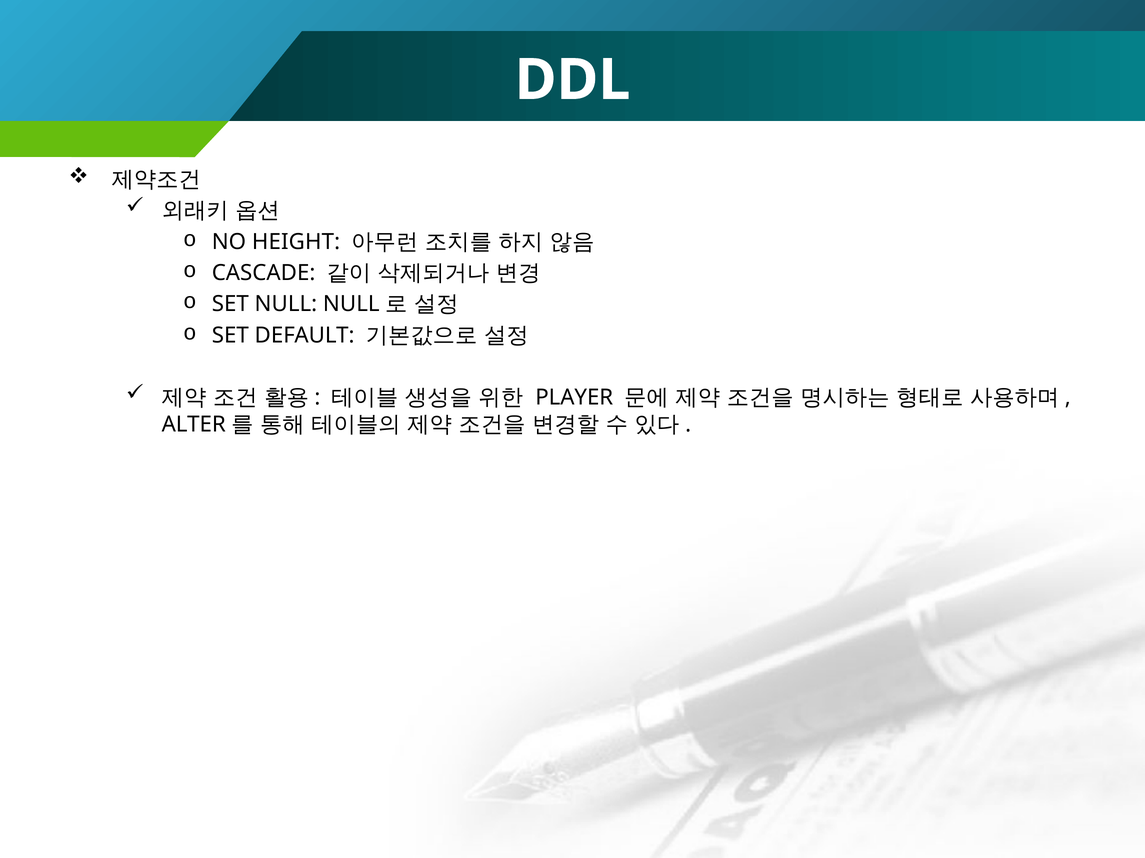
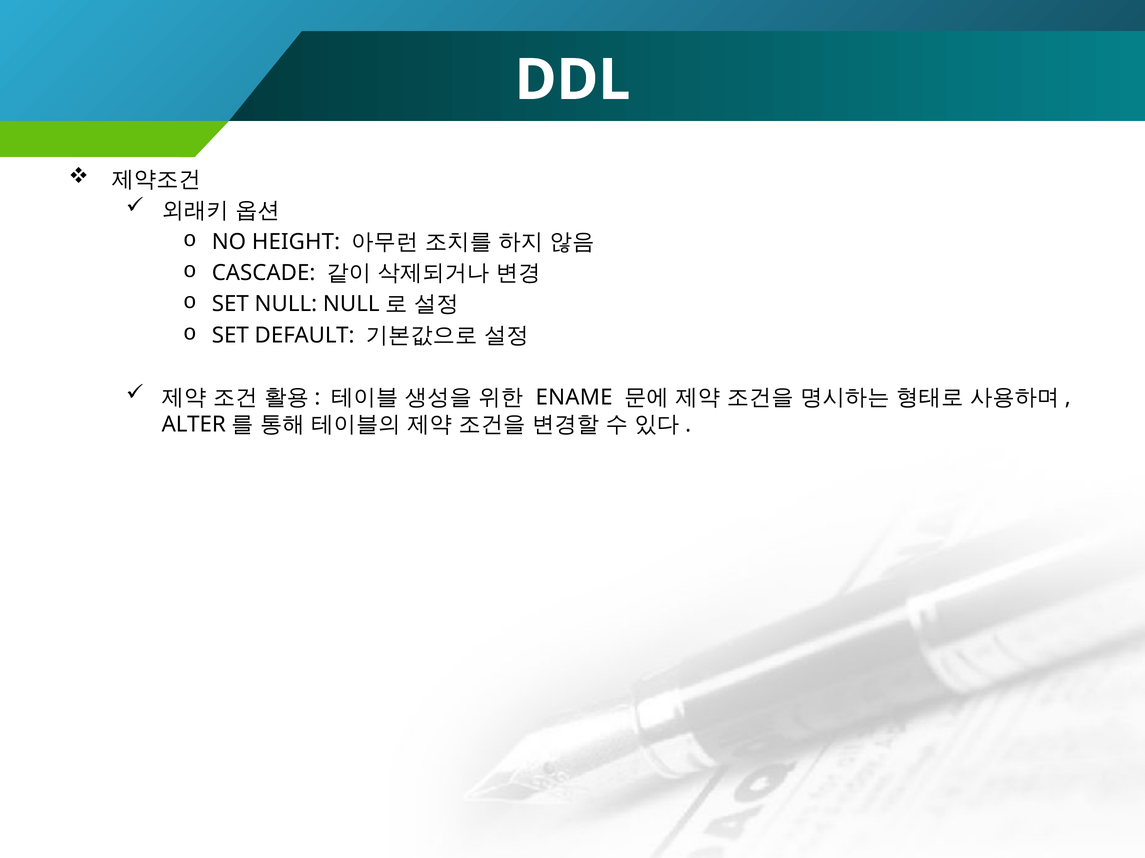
PLAYER: PLAYER -> ENAME
